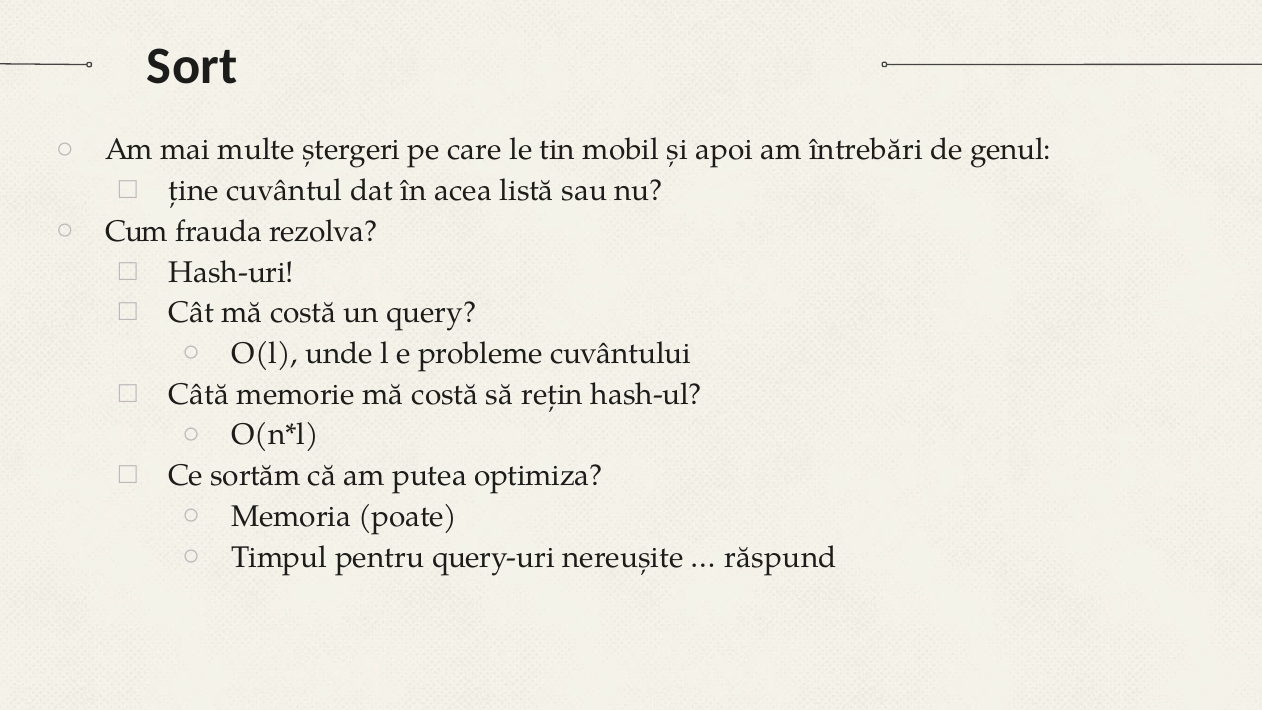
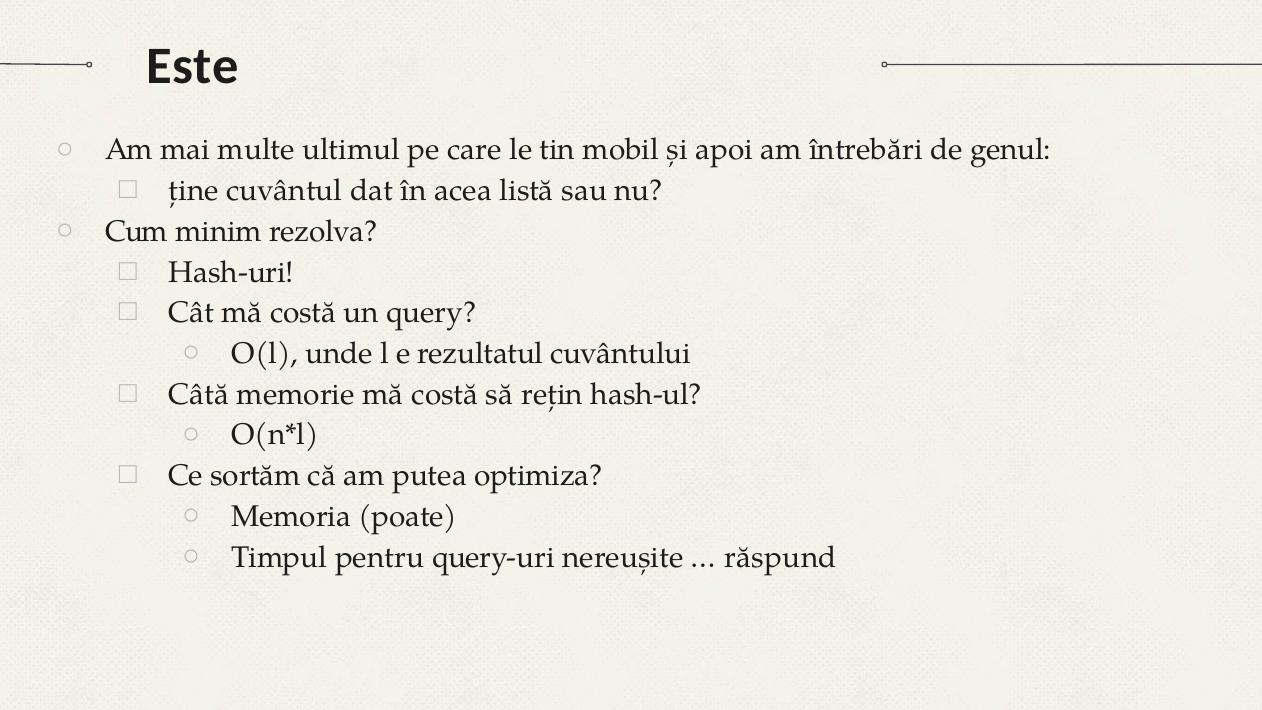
Sort: Sort -> Este
ștergeri: ștergeri -> ultimul
frauda: frauda -> minim
probleme: probleme -> rezultatul
